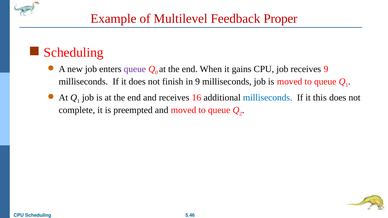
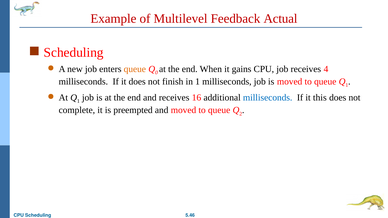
Proper: Proper -> Actual
queue at (135, 69) colour: purple -> orange
receives 9: 9 -> 4
in 9: 9 -> 1
